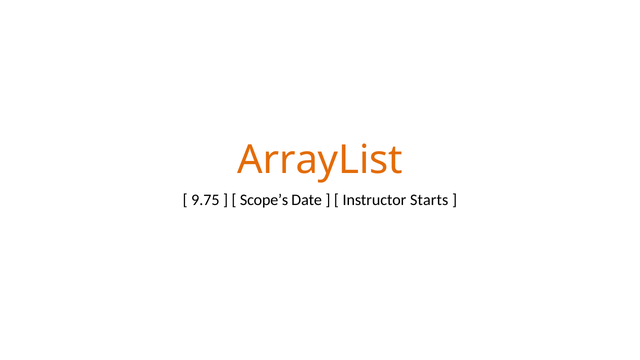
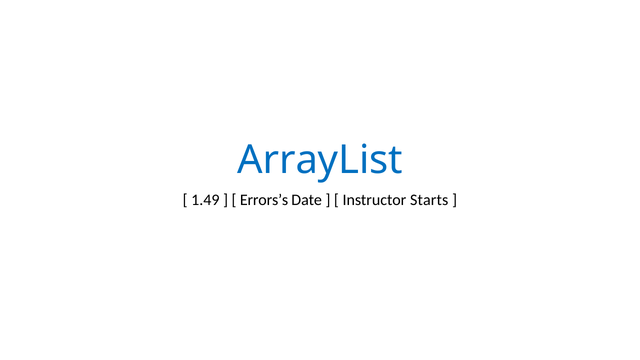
ArrayList colour: orange -> blue
9.75: 9.75 -> 1.49
Scope’s: Scope’s -> Errors’s
